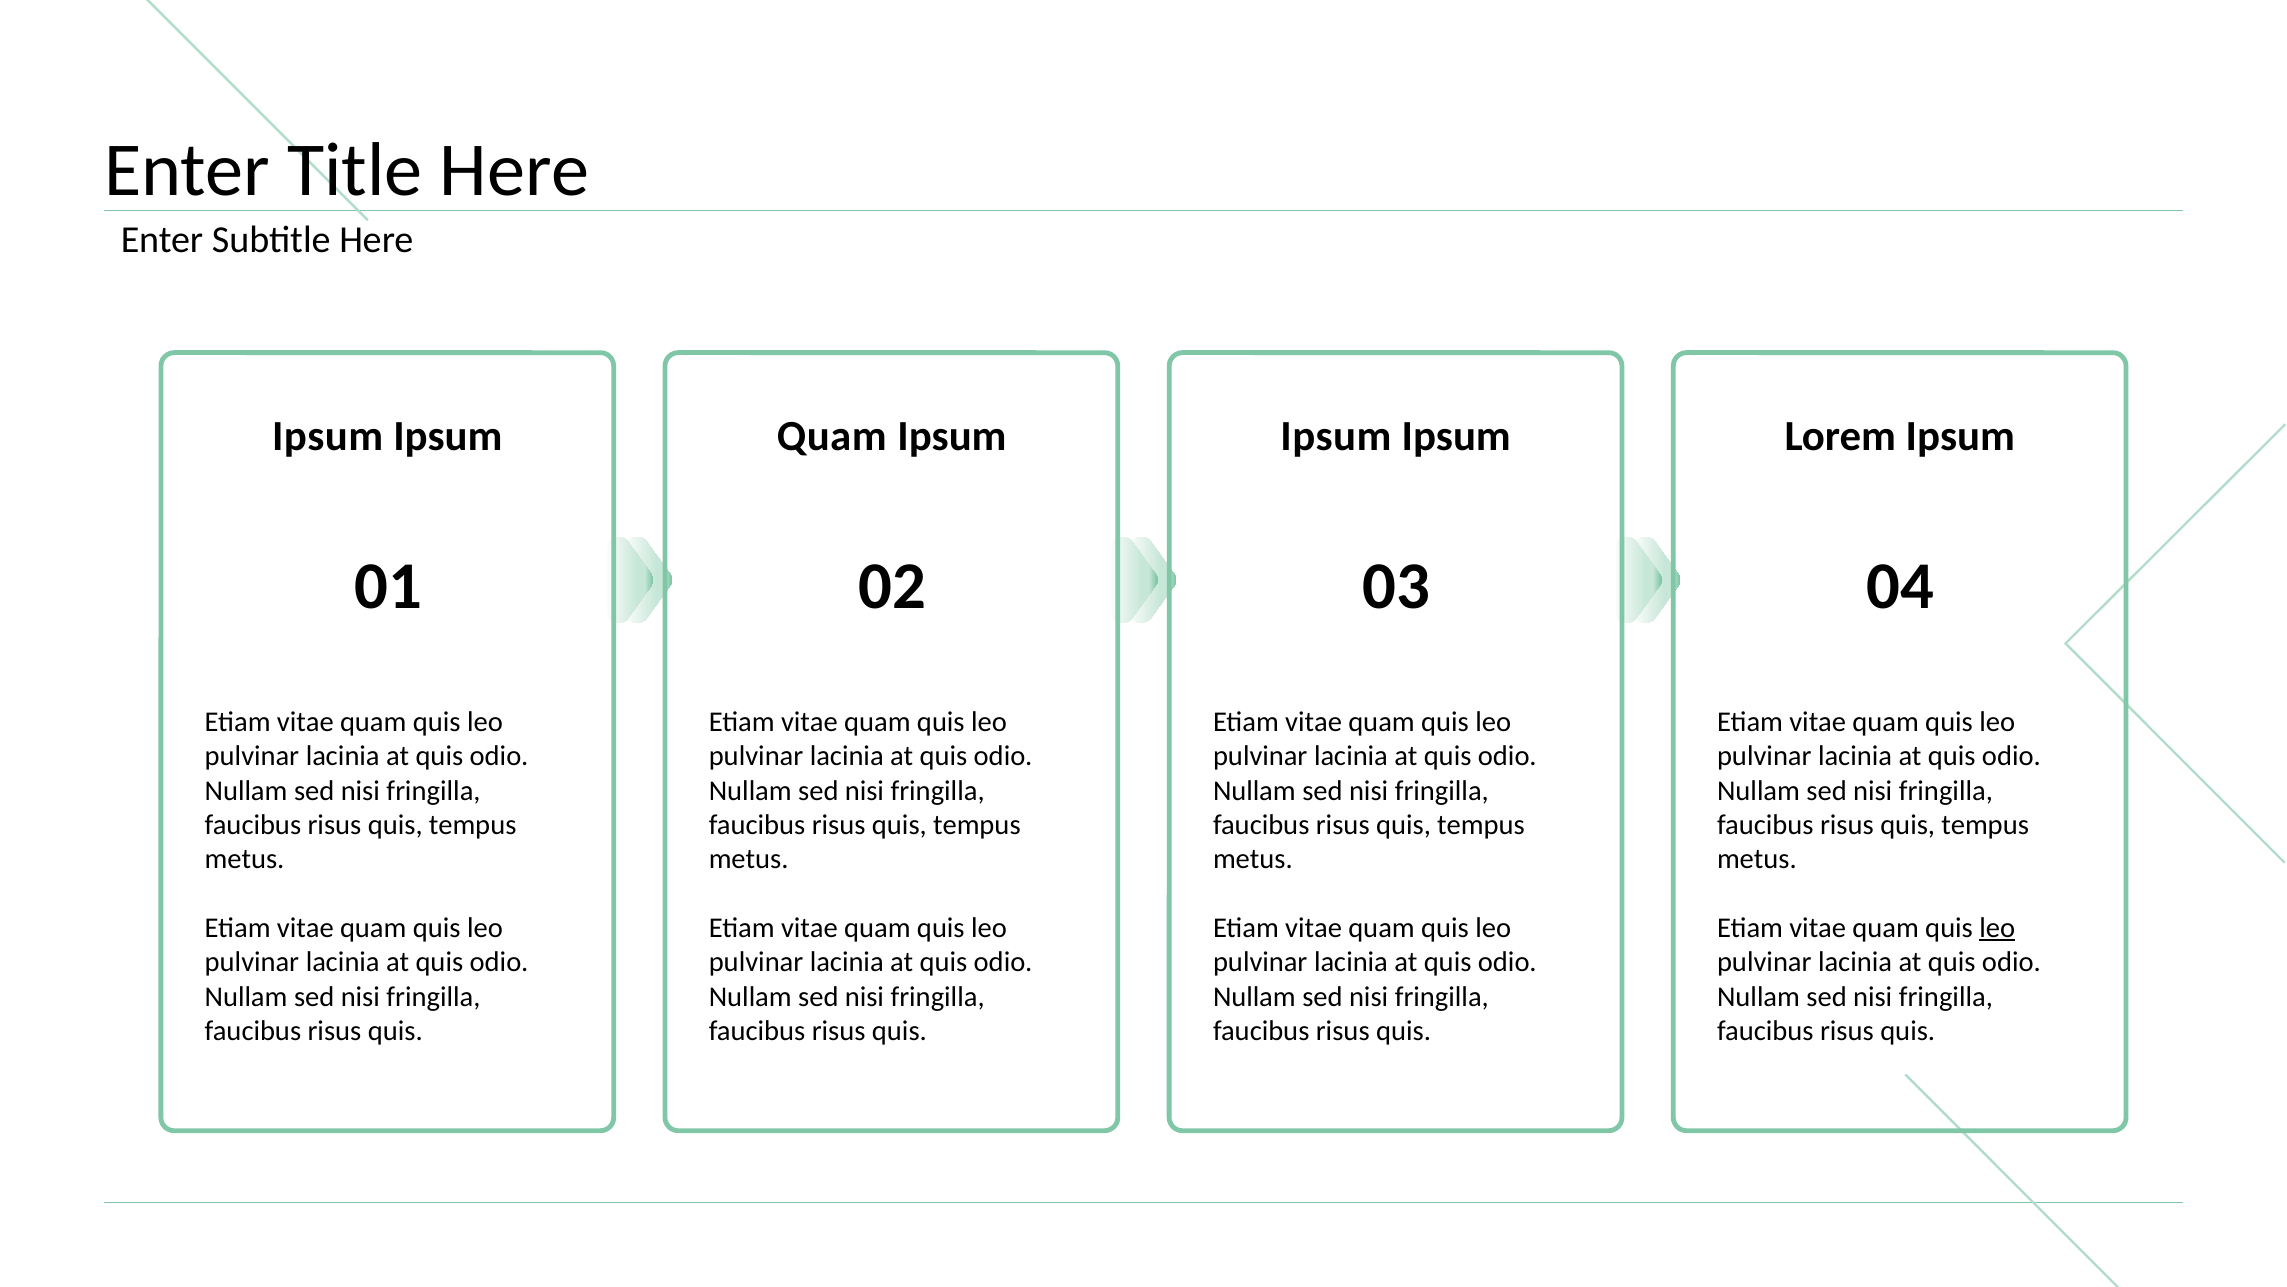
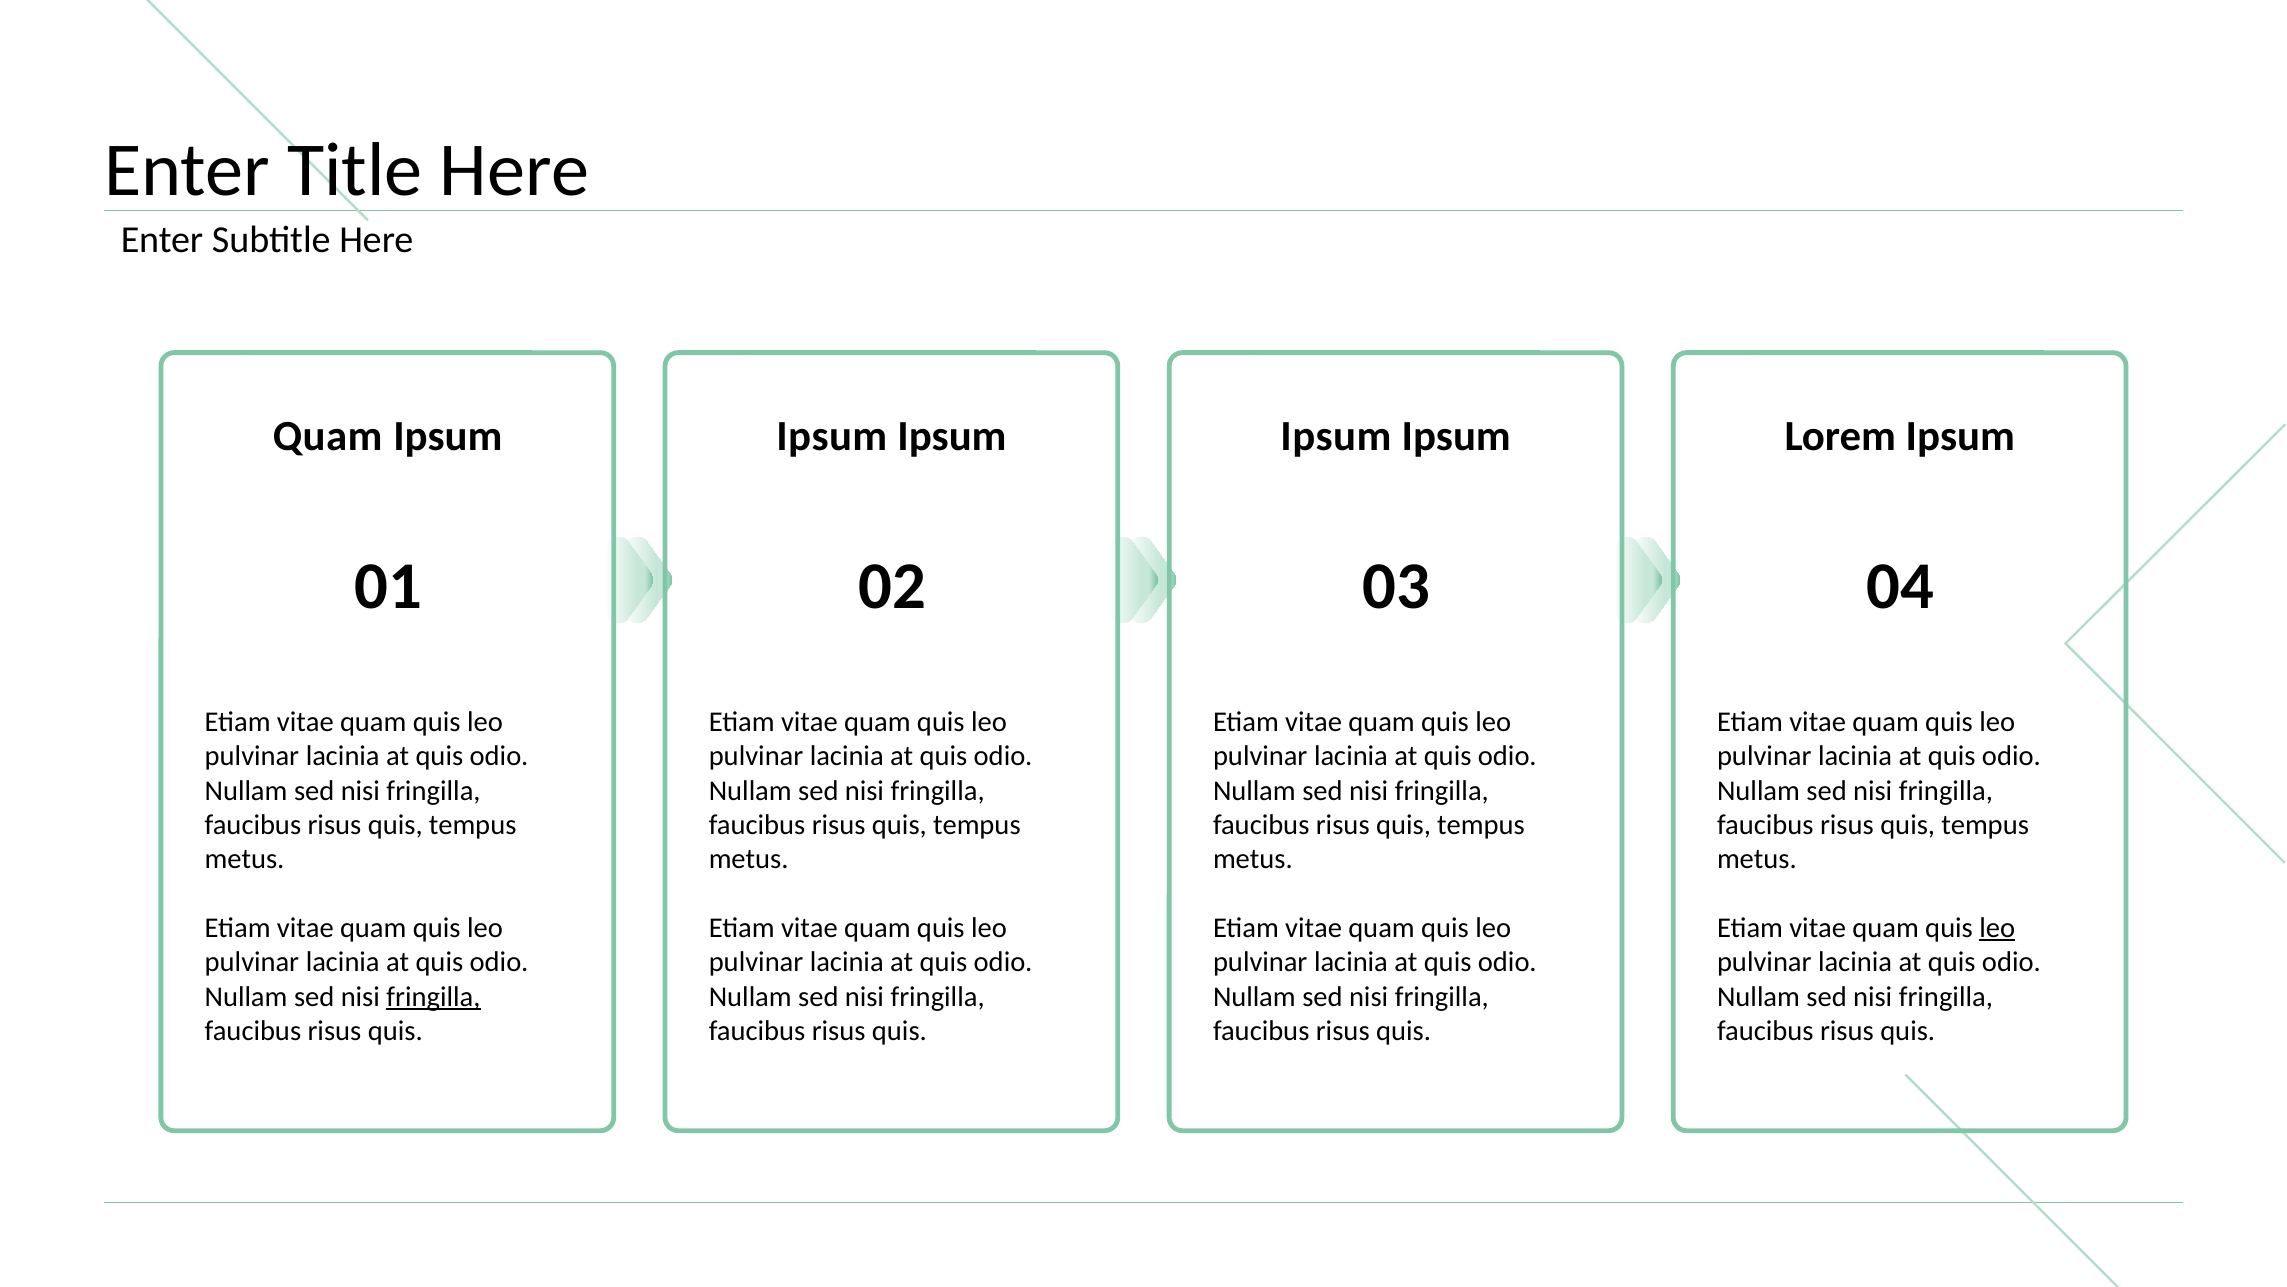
Ipsum at (328, 437): Ipsum -> Quam
Quam at (832, 437): Quam -> Ipsum
fringilla at (434, 996) underline: none -> present
